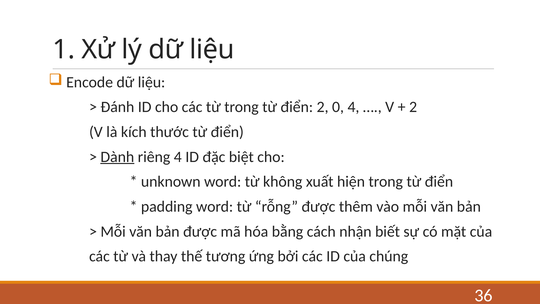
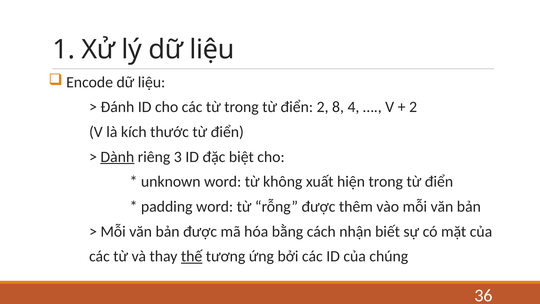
0: 0 -> 8
riêng 4: 4 -> 3
thế underline: none -> present
